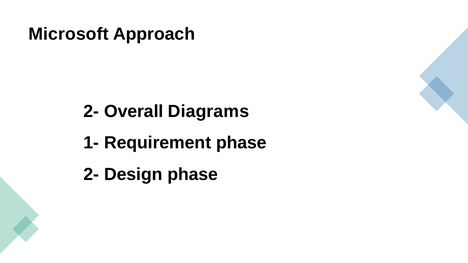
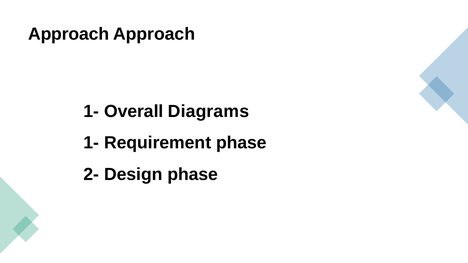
Microsoft at (69, 34): Microsoft -> Approach
2- at (91, 111): 2- -> 1-
